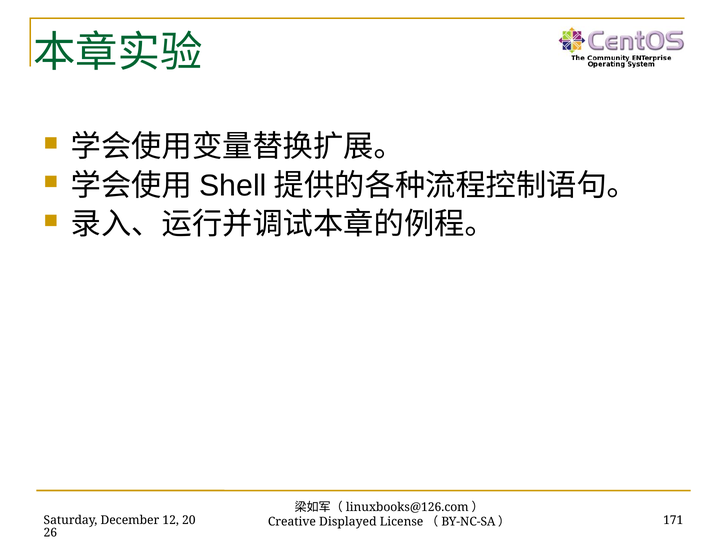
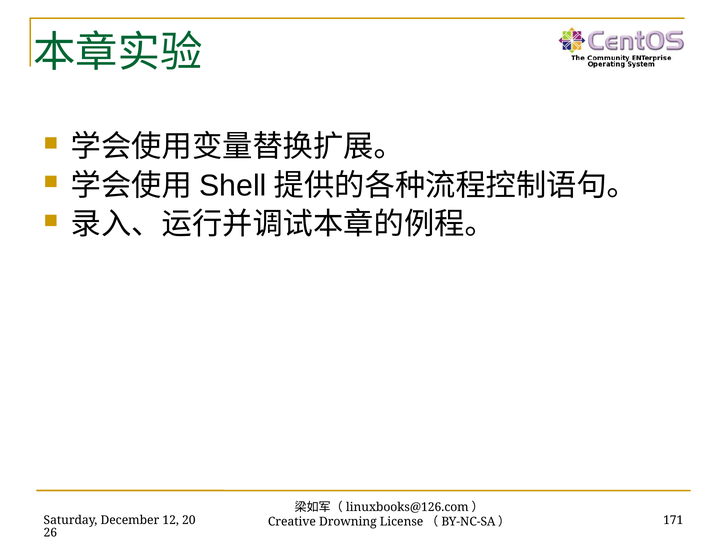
Displayed: Displayed -> Drowning
